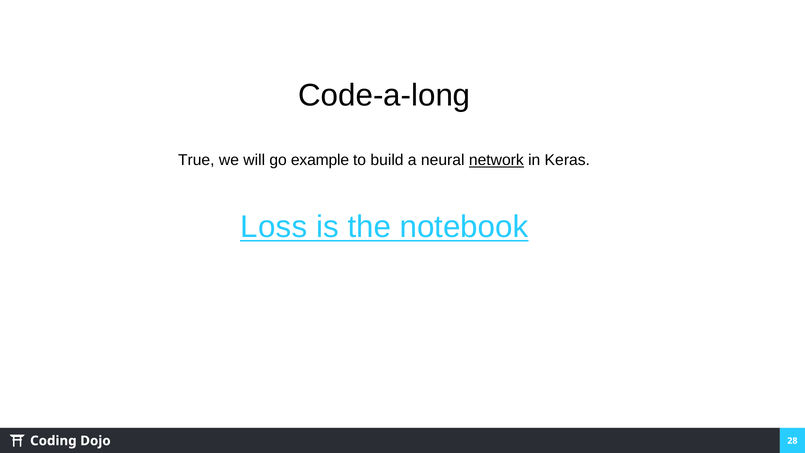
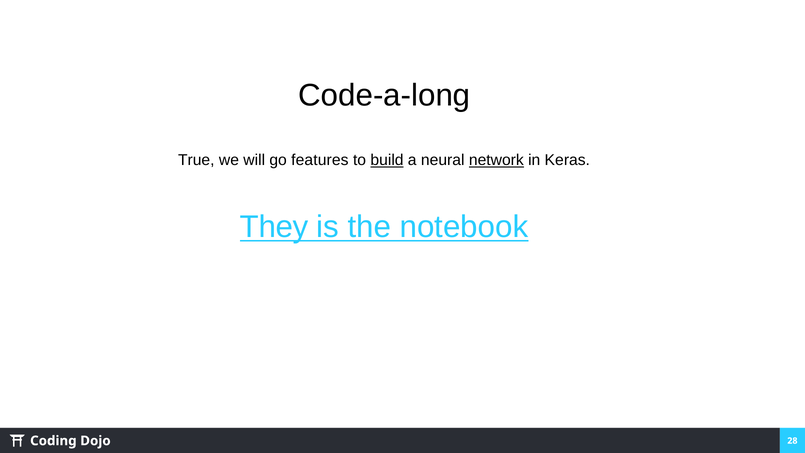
example: example -> features
build underline: none -> present
Loss: Loss -> They
